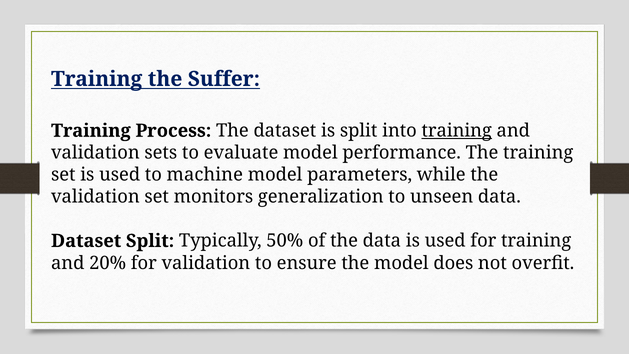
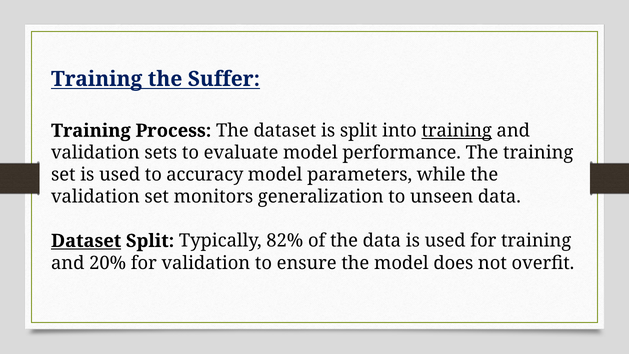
machine: machine -> accuracy
Dataset at (86, 241) underline: none -> present
50%: 50% -> 82%
